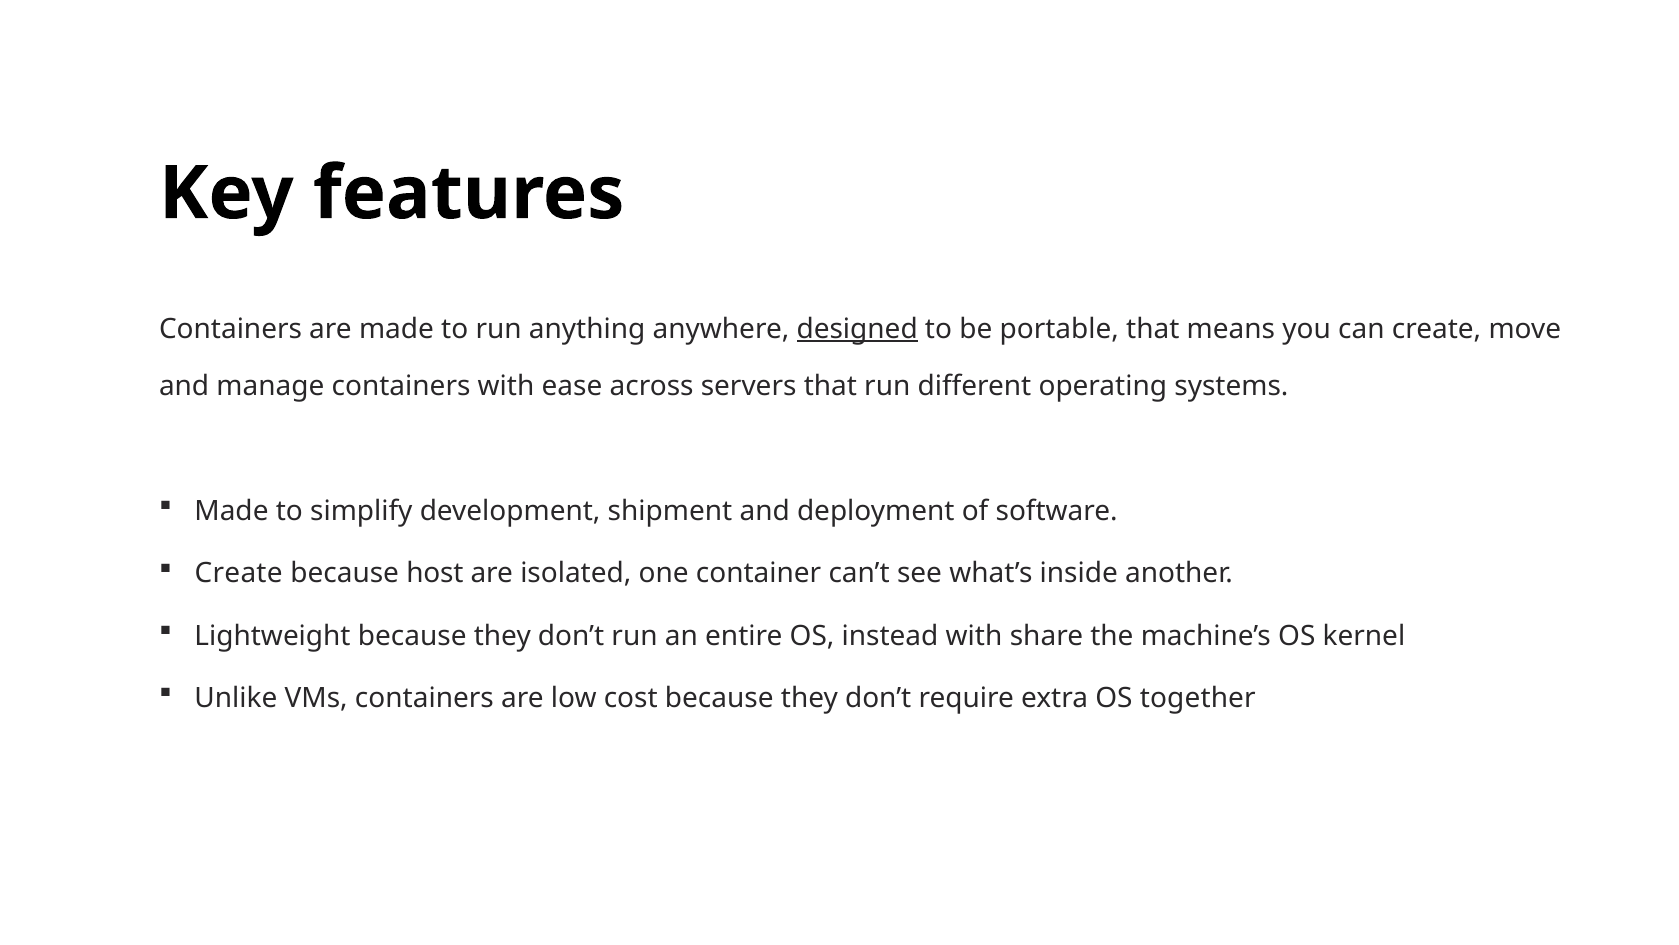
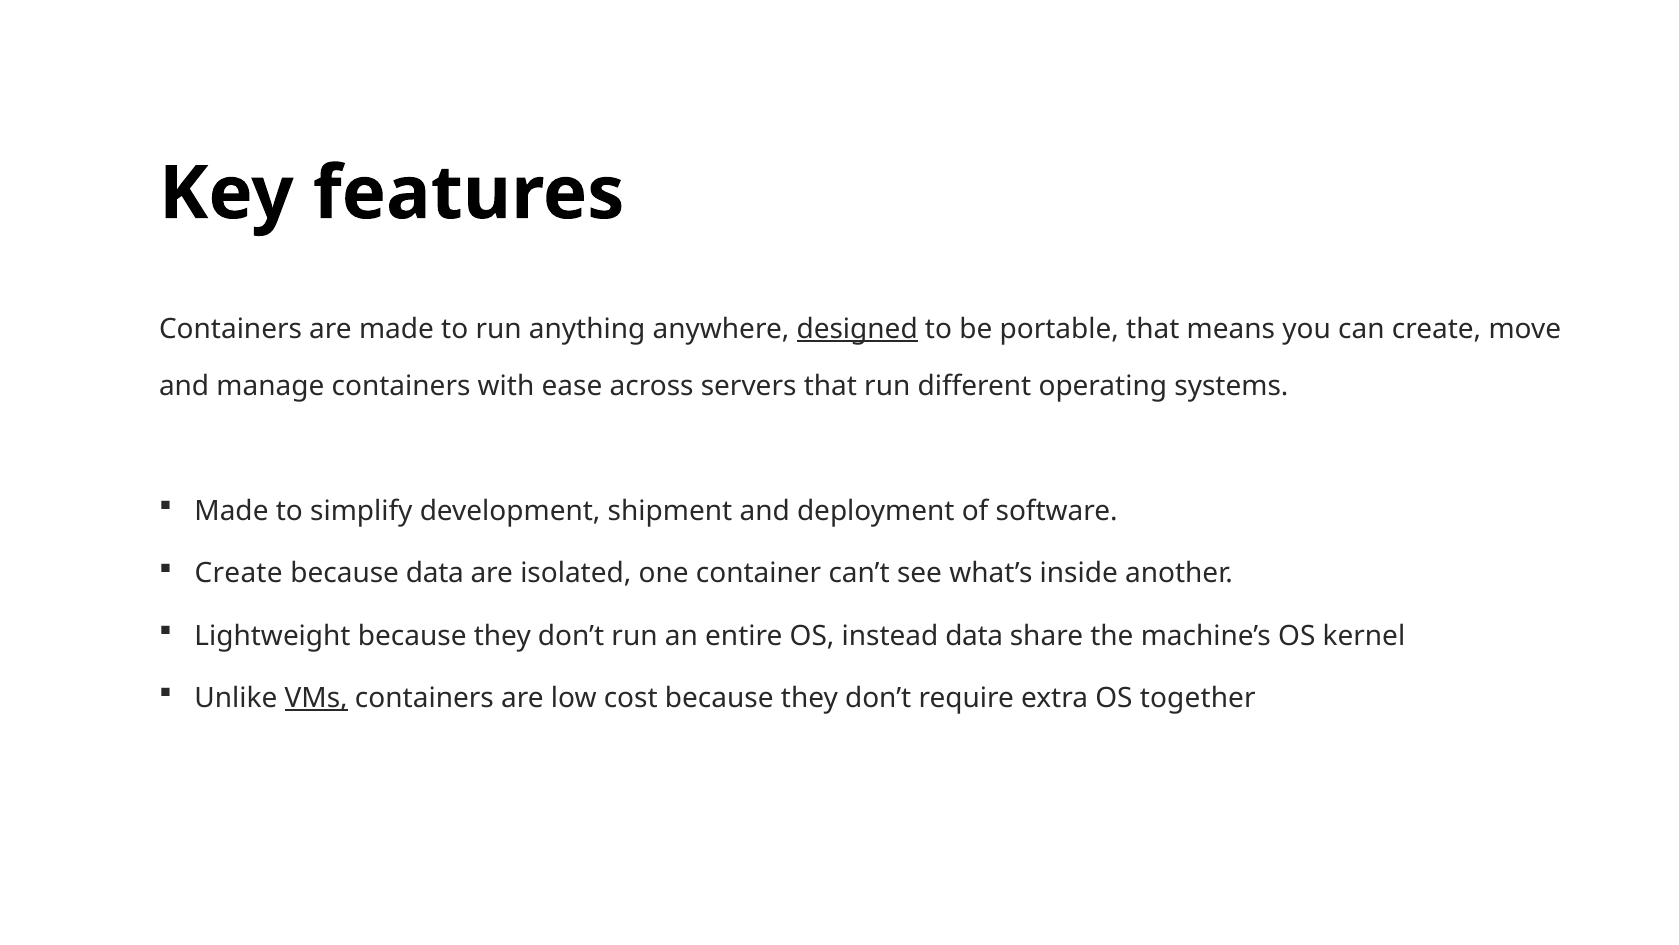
because host: host -> data
instead with: with -> data
VMs underline: none -> present
